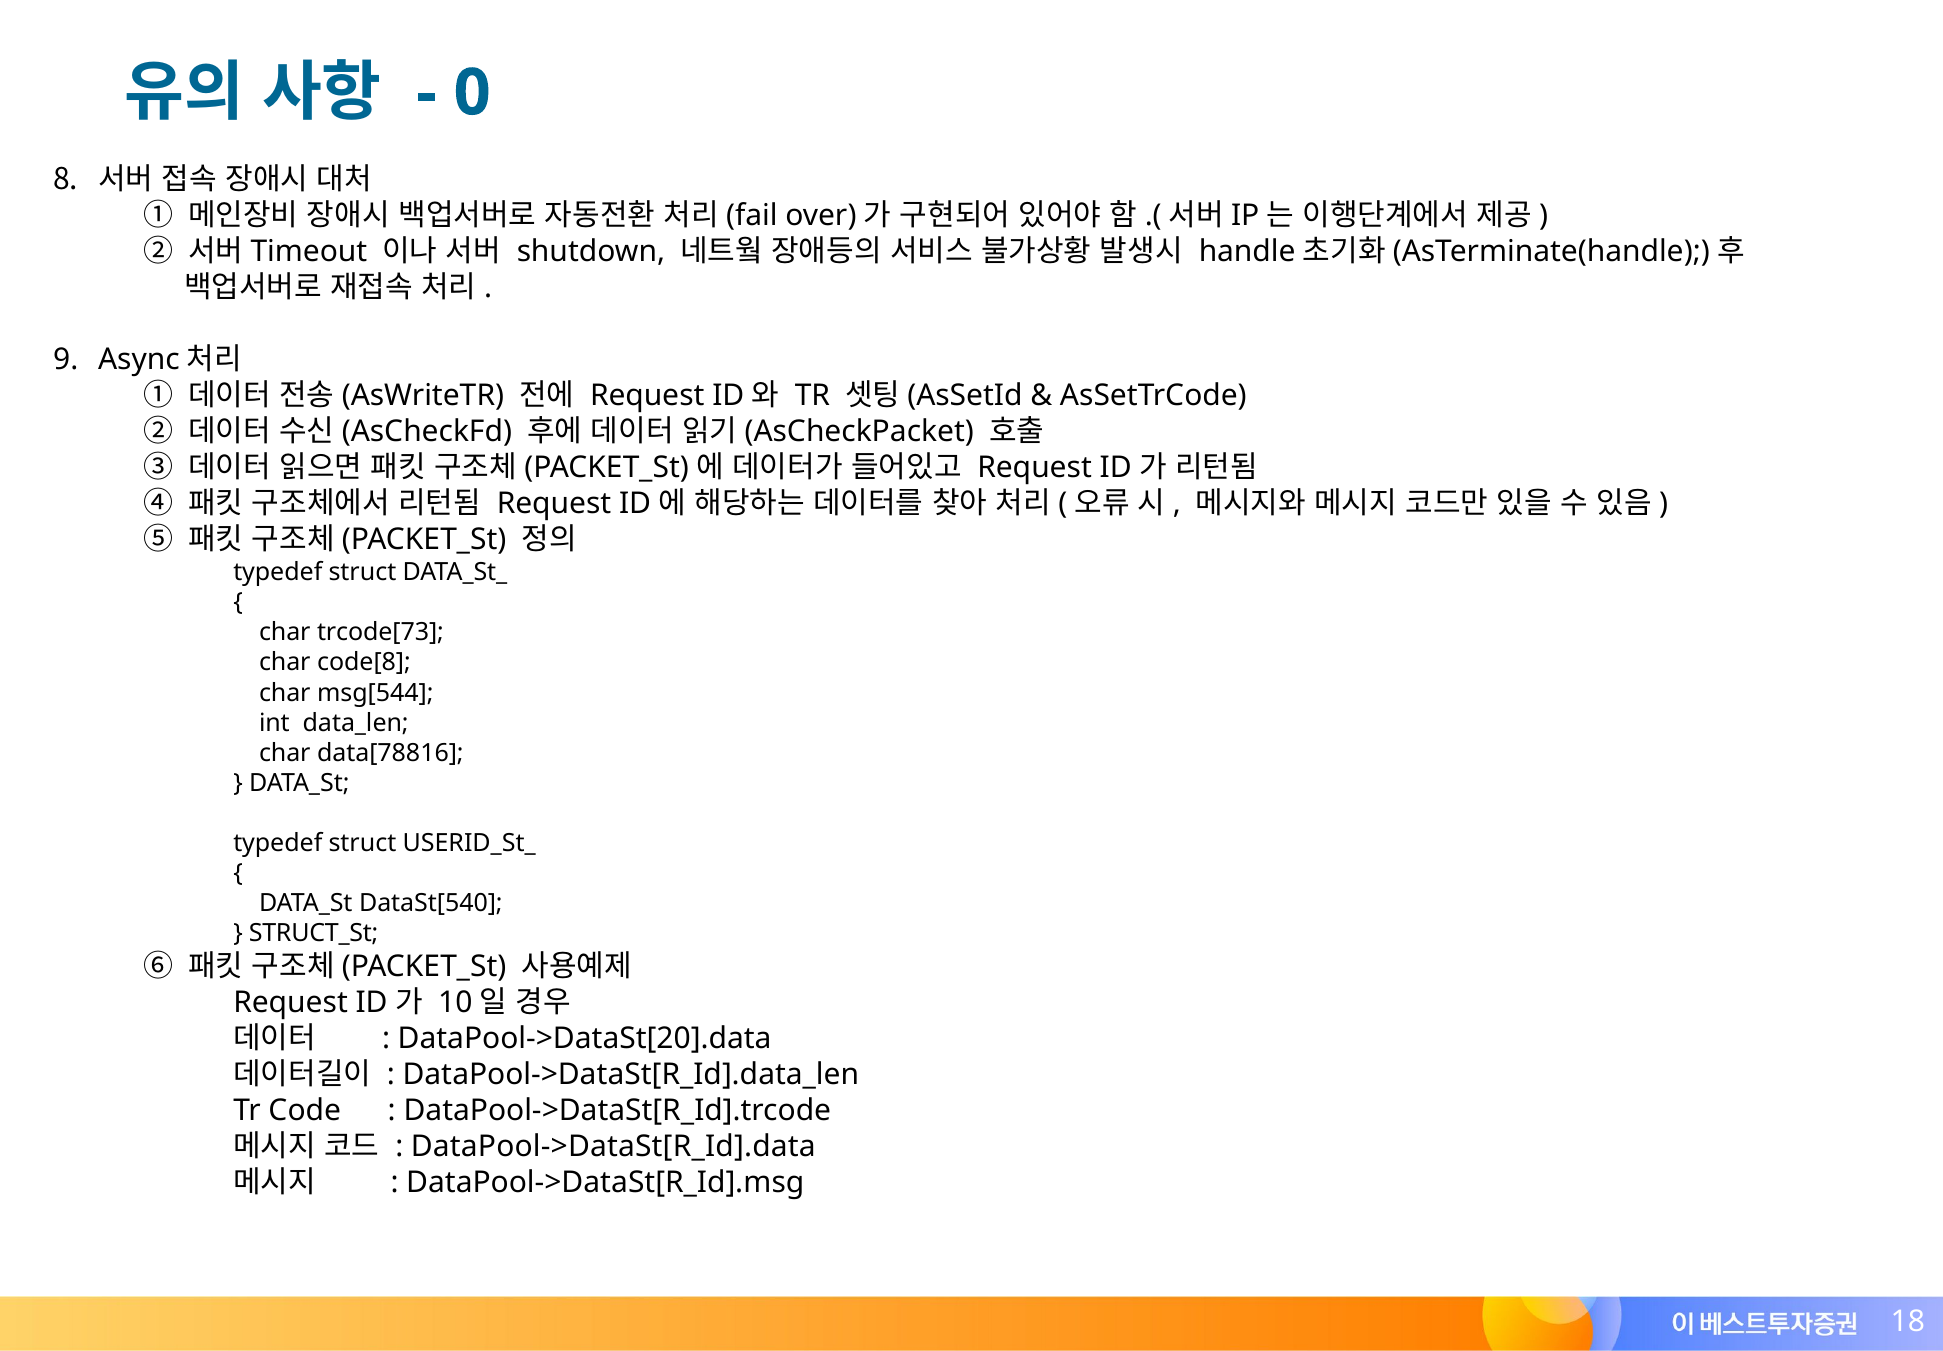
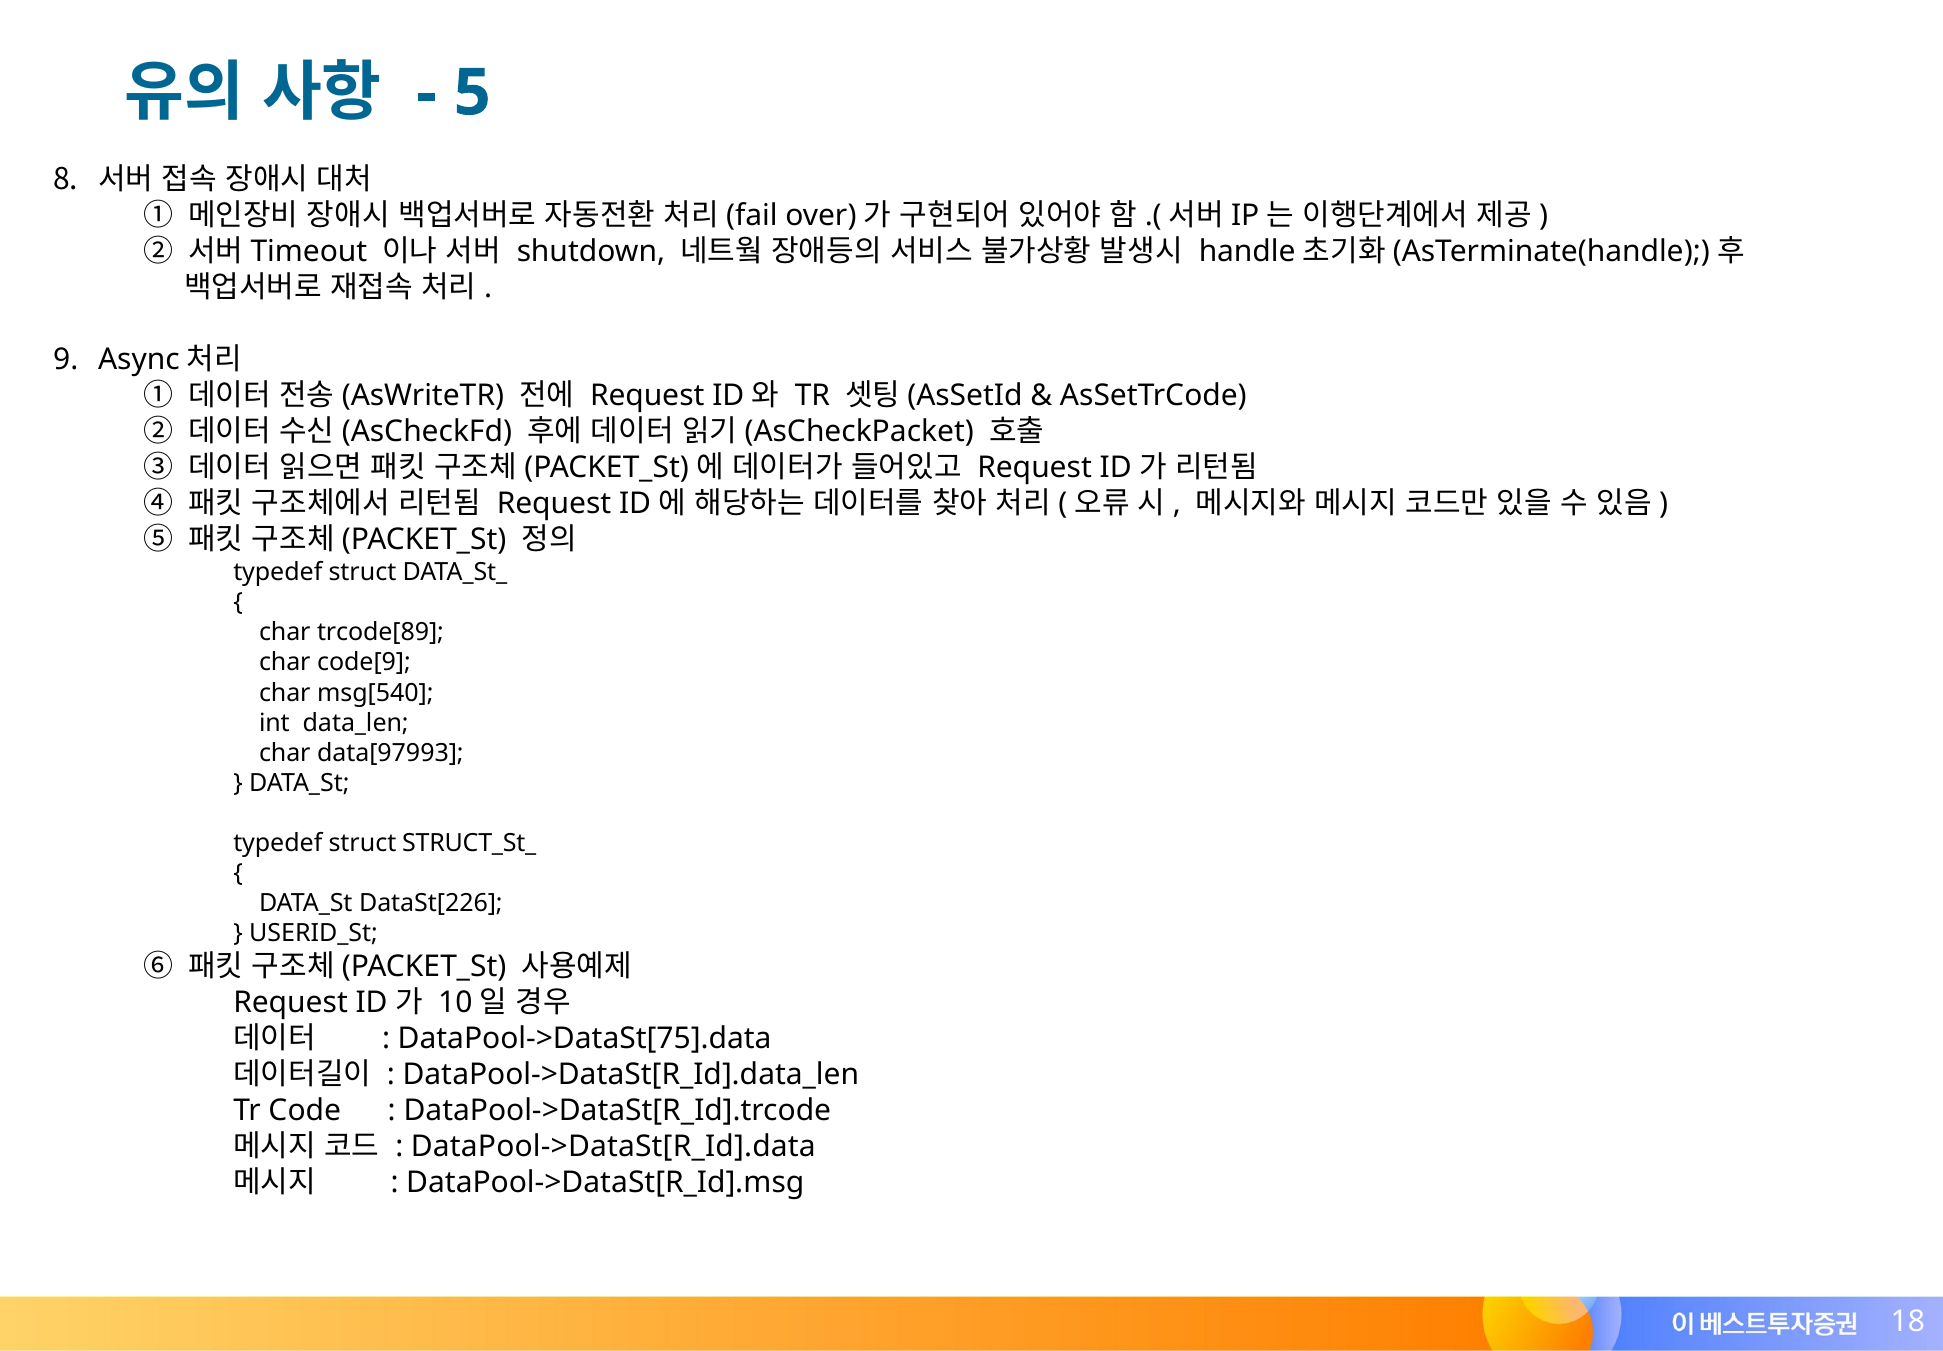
0: 0 -> 5
trcode[73: trcode[73 -> trcode[89
code[8: code[8 -> code[9
msg[544: msg[544 -> msg[540
data[78816: data[78816 -> data[97993
USERID_St_: USERID_St_ -> STRUCT_St_
DataSt[540: DataSt[540 -> DataSt[226
STRUCT_St: STRUCT_St -> USERID_St
DataPool->DataSt[20].data: DataPool->DataSt[20].data -> DataPool->DataSt[75].data
